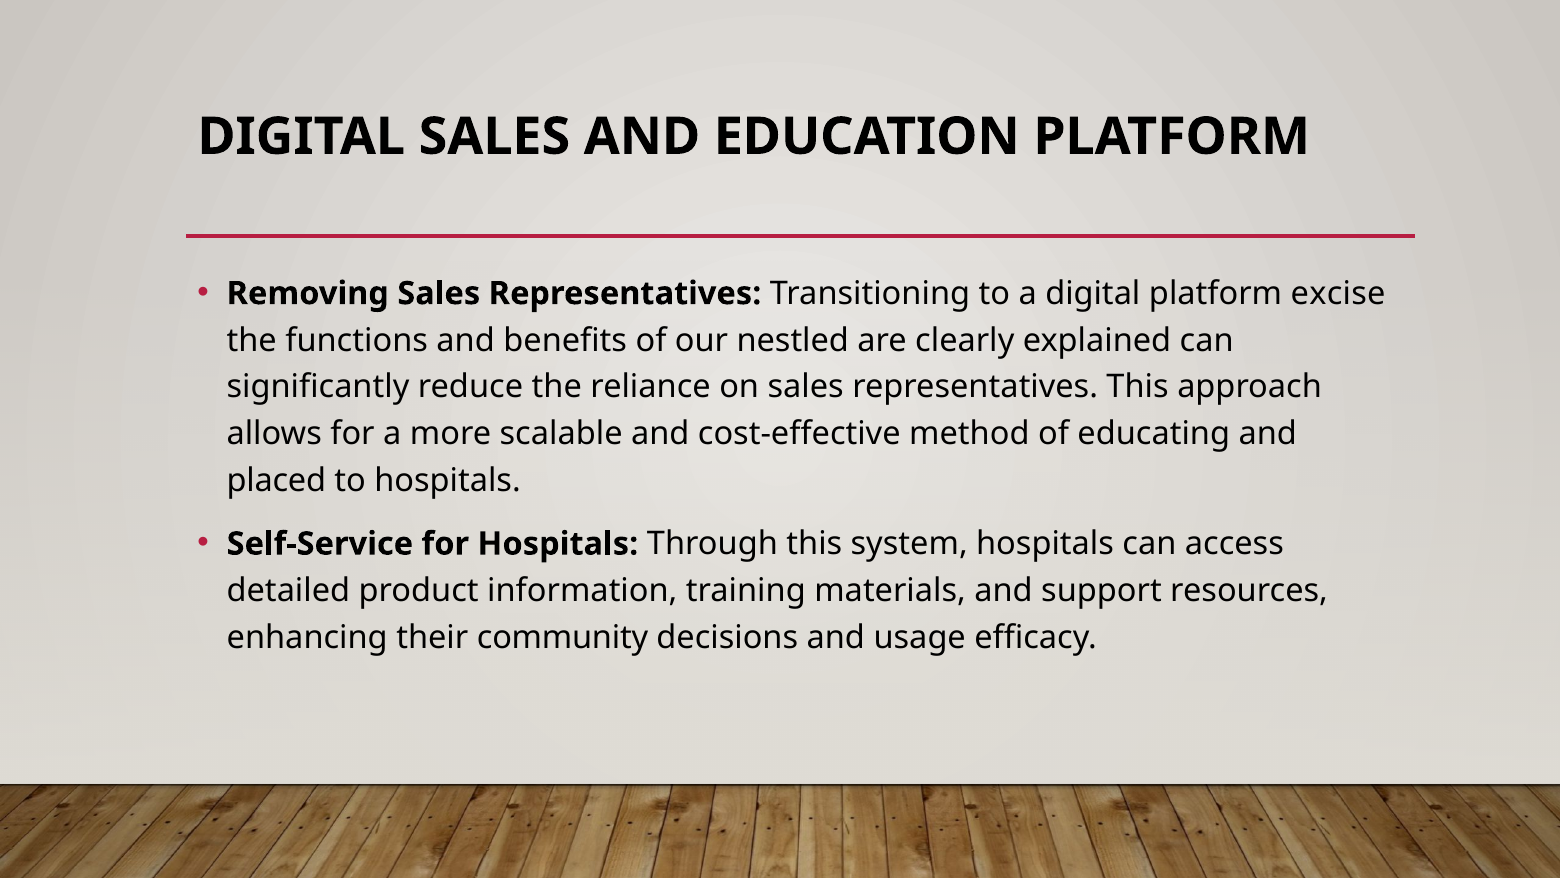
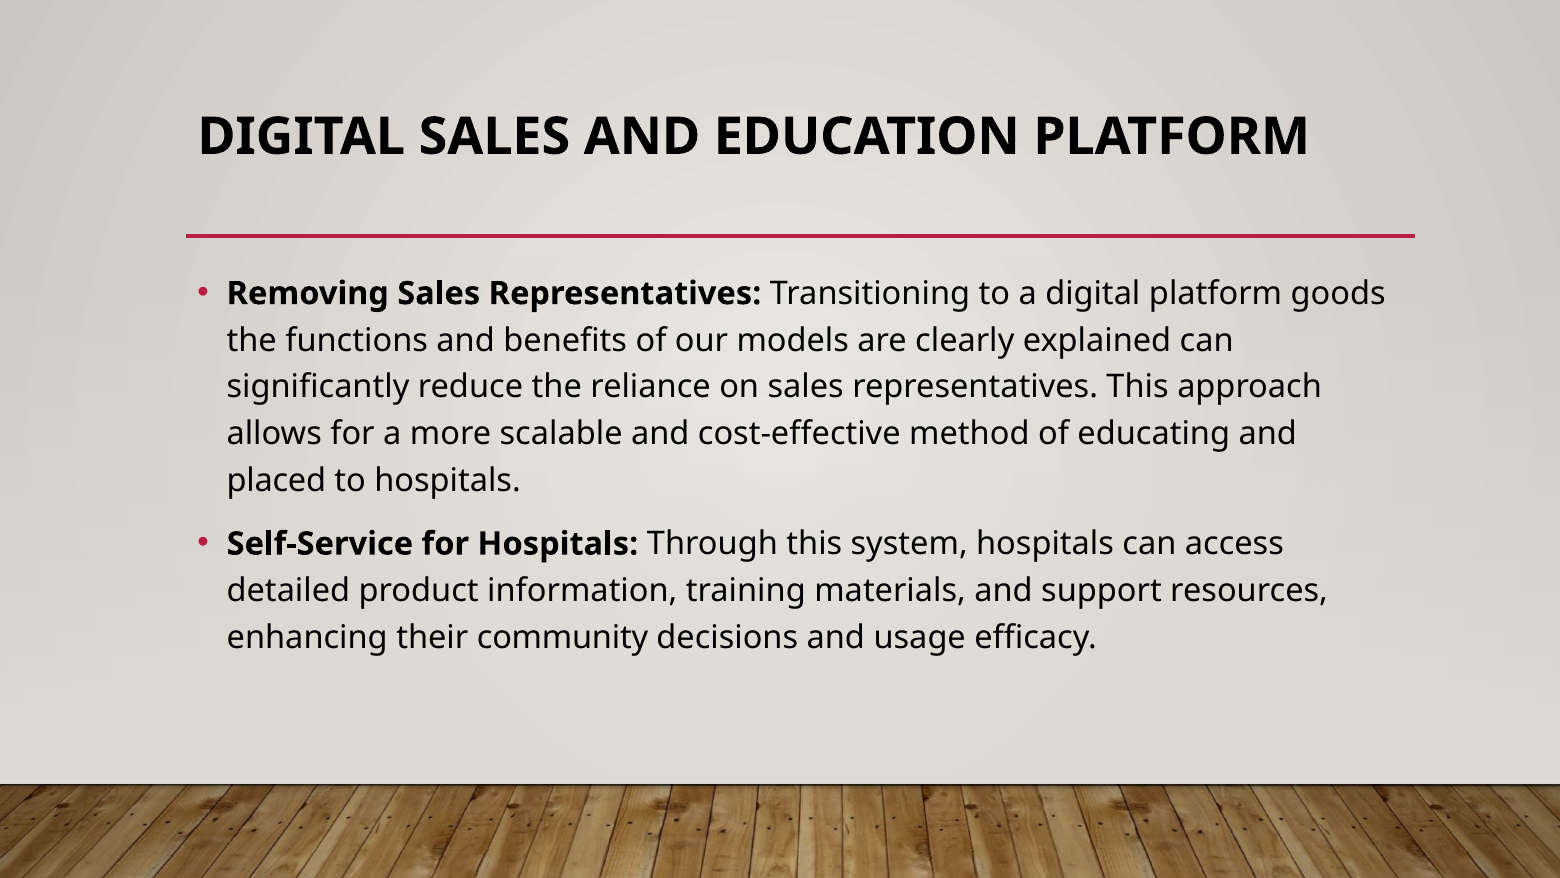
excise: excise -> goods
nestled: nestled -> models
